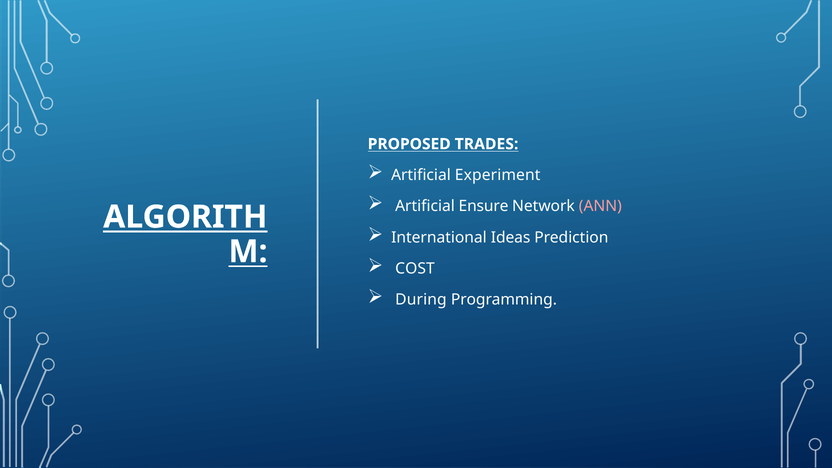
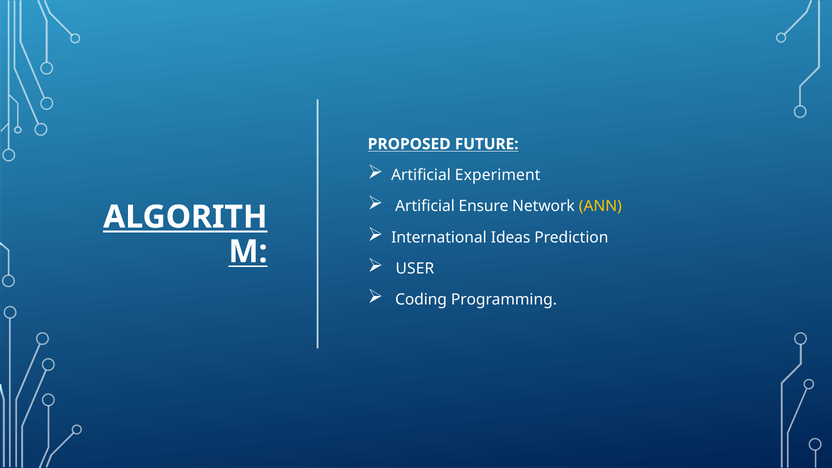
TRADES: TRADES -> FUTURE
ANN colour: pink -> yellow
COST: COST -> USER
During: During -> Coding
